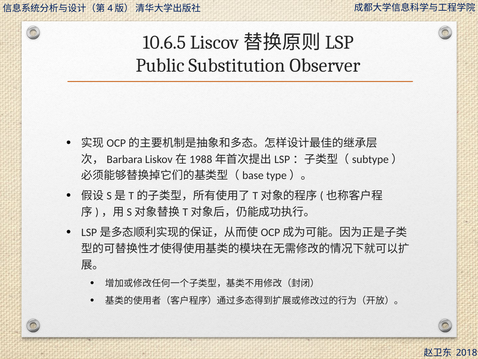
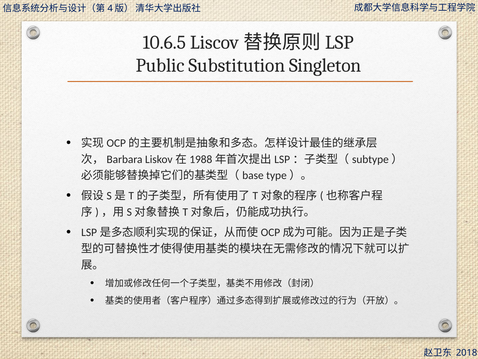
Observer: Observer -> Singleton
